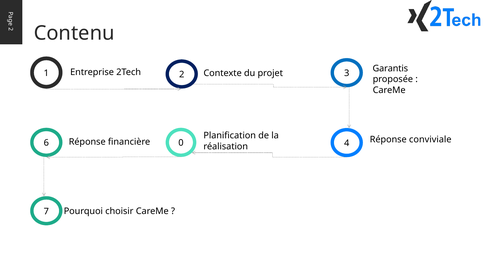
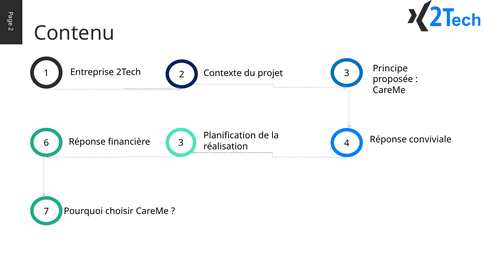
Garantis: Garantis -> Principe
6 0: 0 -> 3
